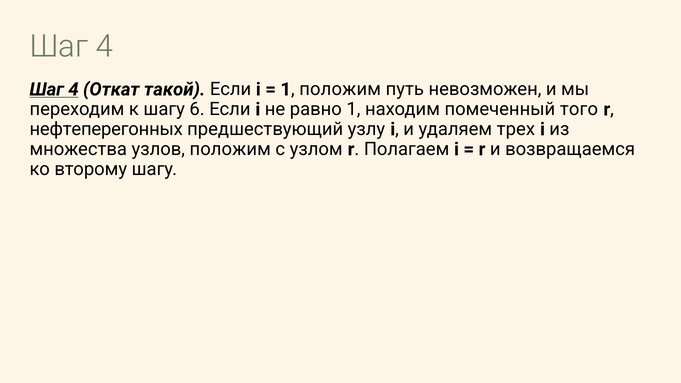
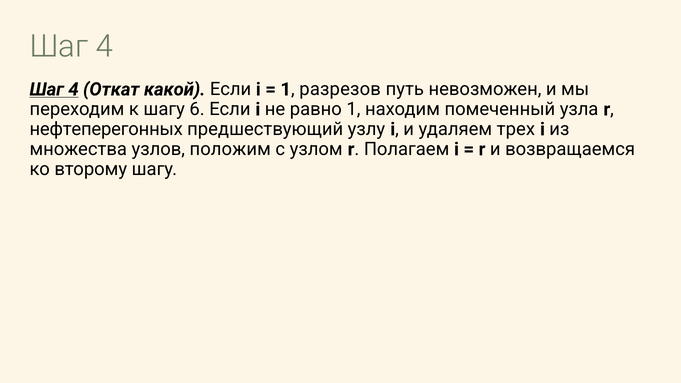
такой: такой -> какой
1 положим: положим -> разрезов
того: того -> узла
